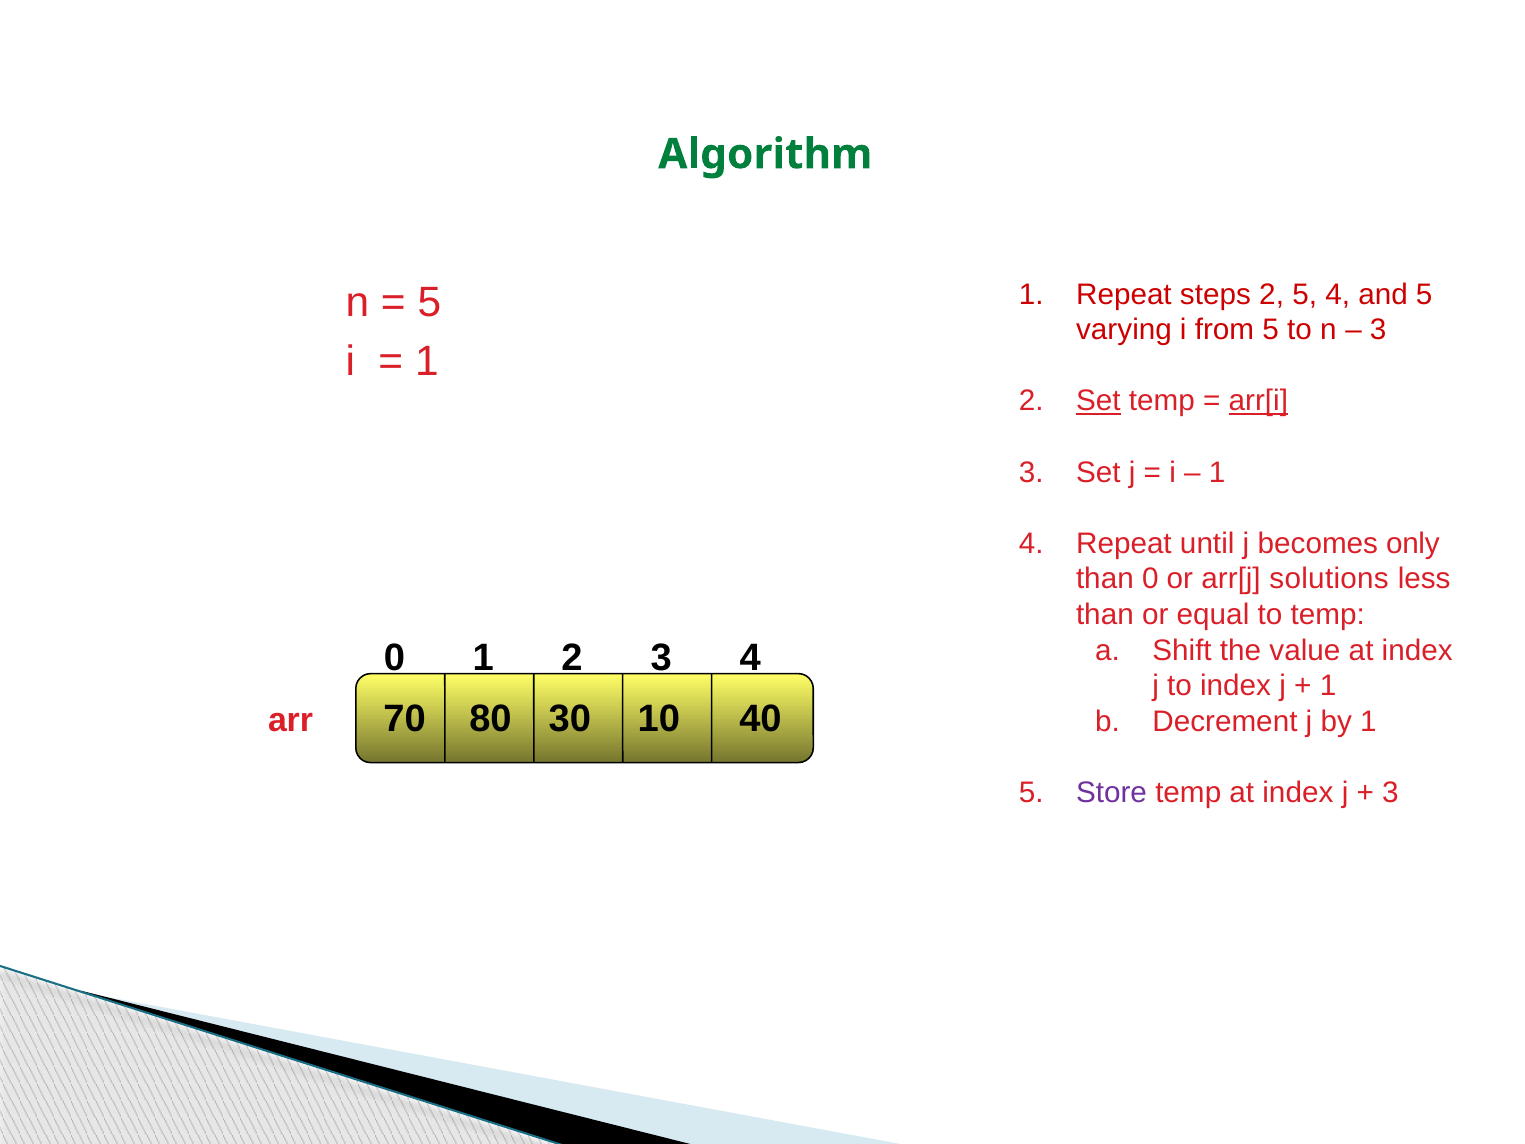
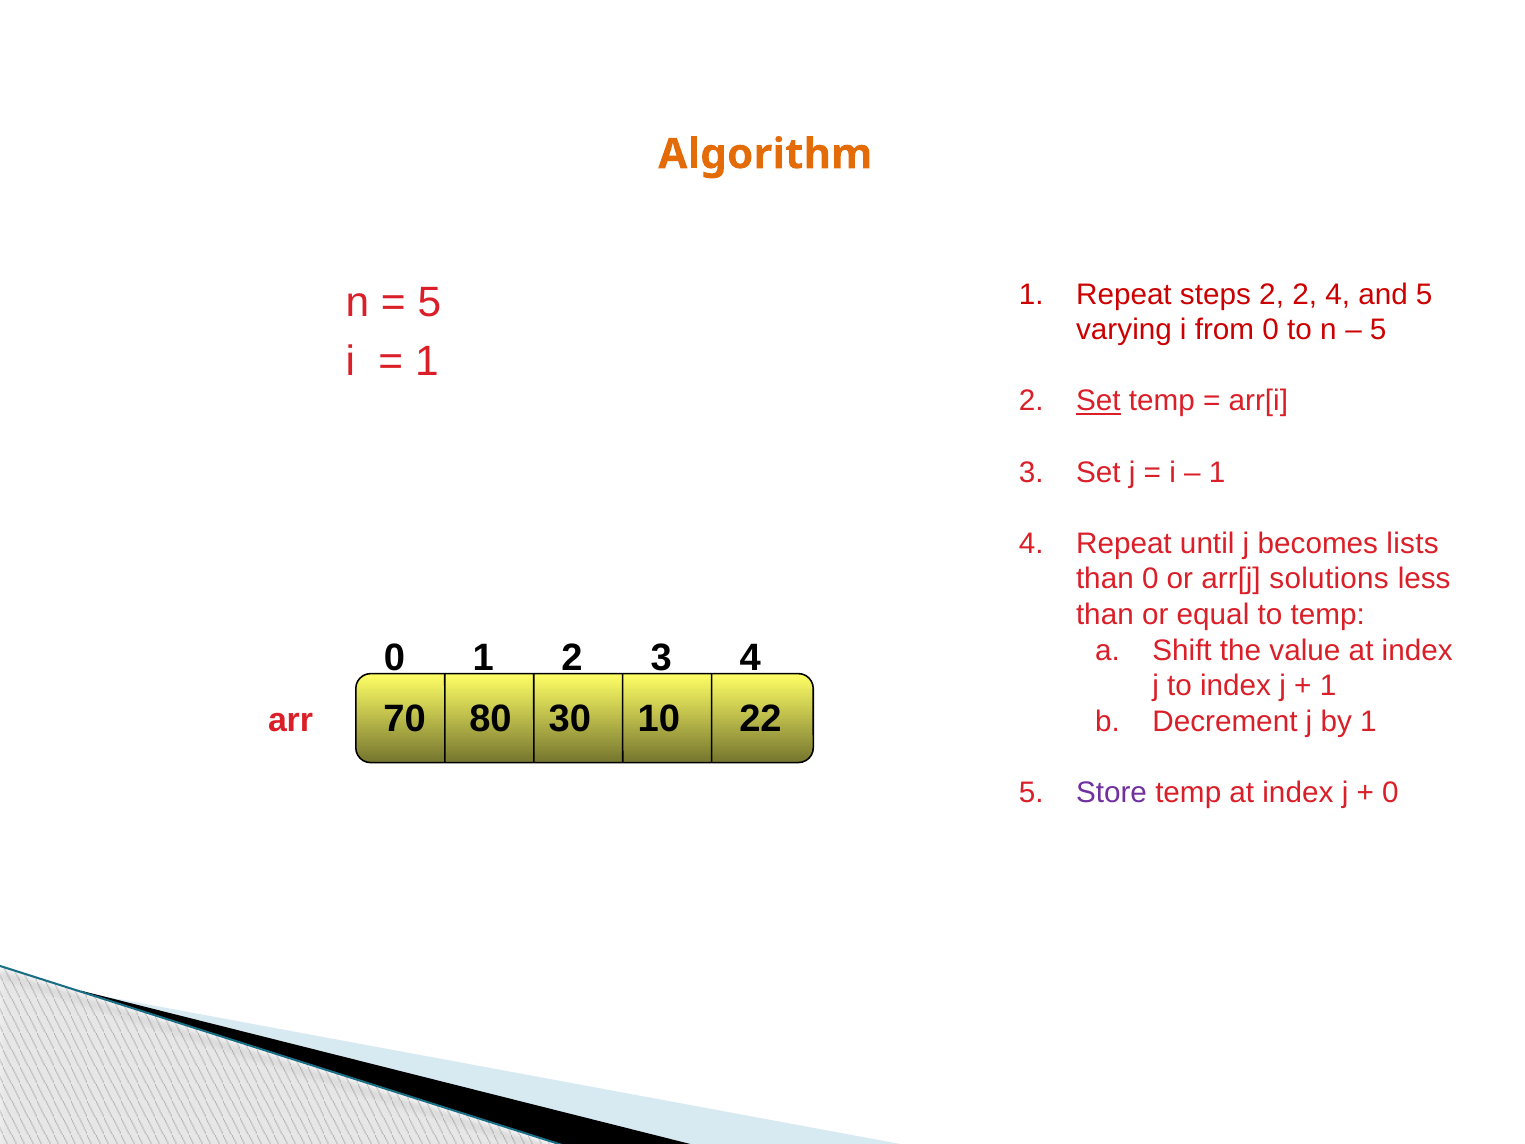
Algorithm colour: green -> orange
2 5: 5 -> 2
from 5: 5 -> 0
3 at (1378, 330): 3 -> 5
arr[i underline: present -> none
only: only -> lists
40: 40 -> 22
3 at (1390, 793): 3 -> 0
